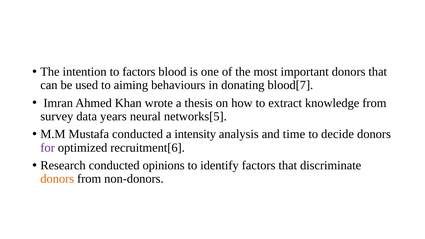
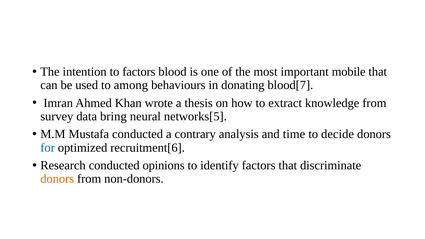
important donors: donors -> mobile
aiming: aiming -> among
years: years -> bring
intensity: intensity -> contrary
for colour: purple -> blue
